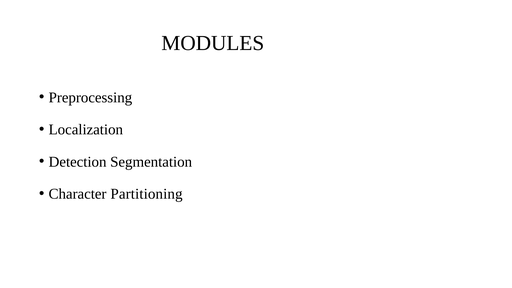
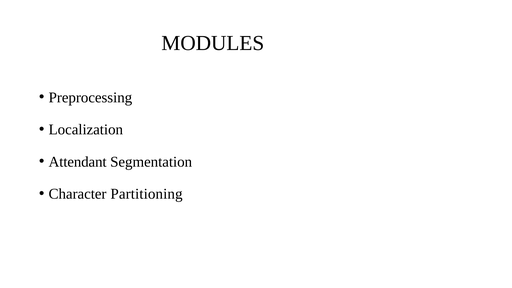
Detection: Detection -> Attendant
